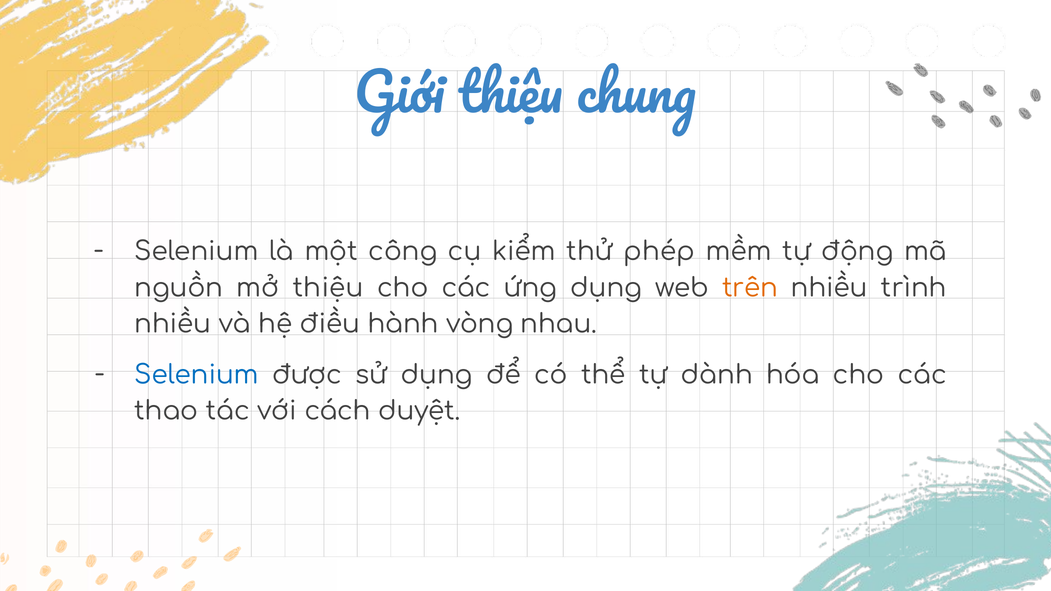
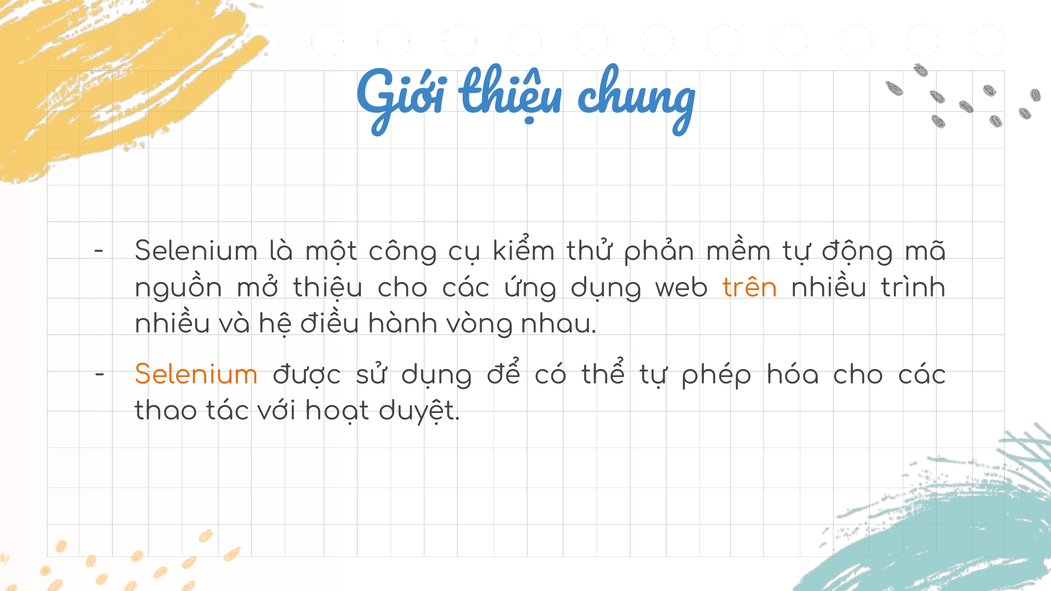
phép: phép -> phản
Selenium at (197, 375) colour: blue -> orange
dành: dành -> phép
cách: cách -> hoạt
